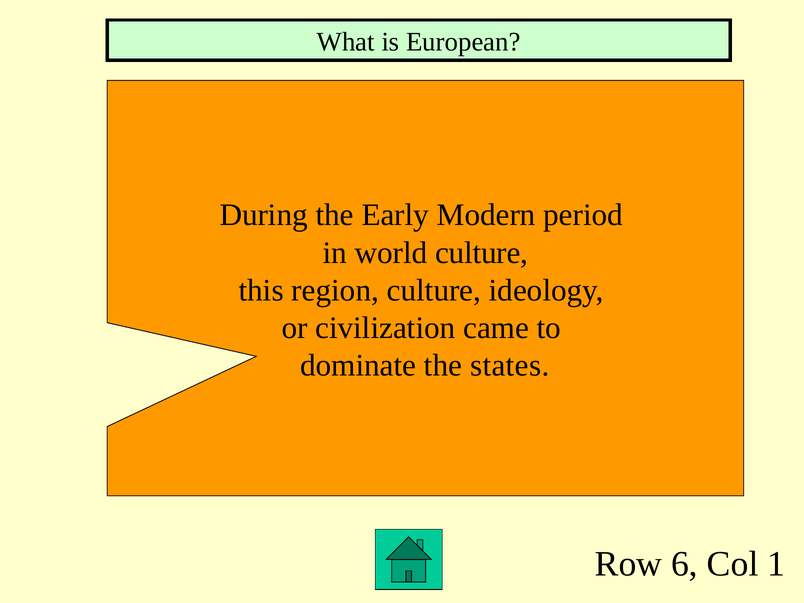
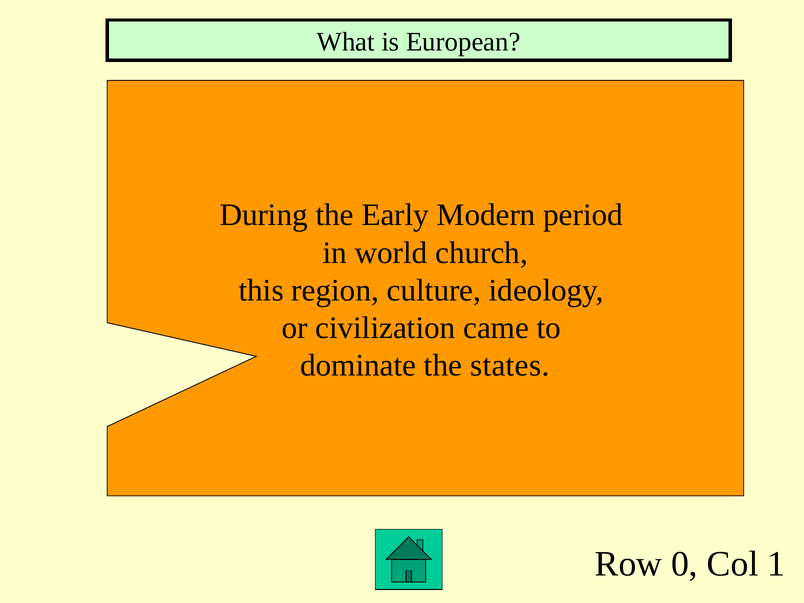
world culture: culture -> church
6: 6 -> 0
